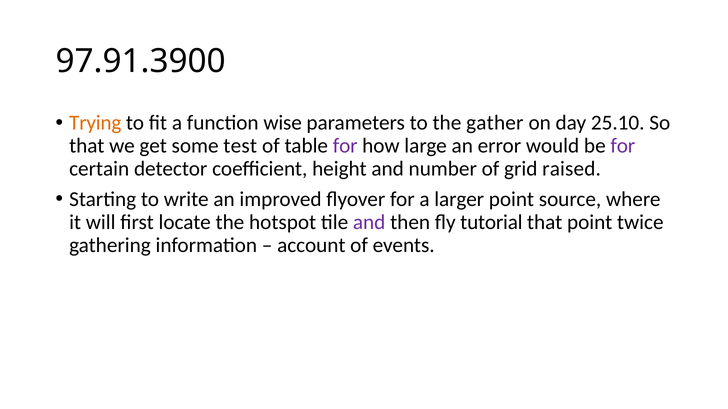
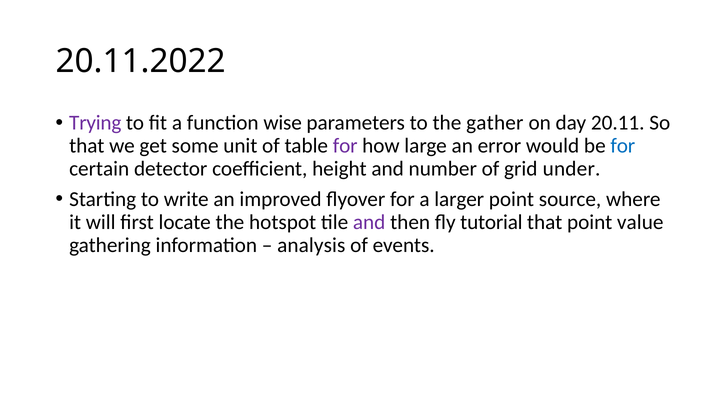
97.91.3900: 97.91.3900 -> 20.11.2022
Trying colour: orange -> purple
25.10: 25.10 -> 20.11
test: test -> unit
for at (623, 146) colour: purple -> blue
raised: raised -> under
twice: twice -> value
account: account -> analysis
